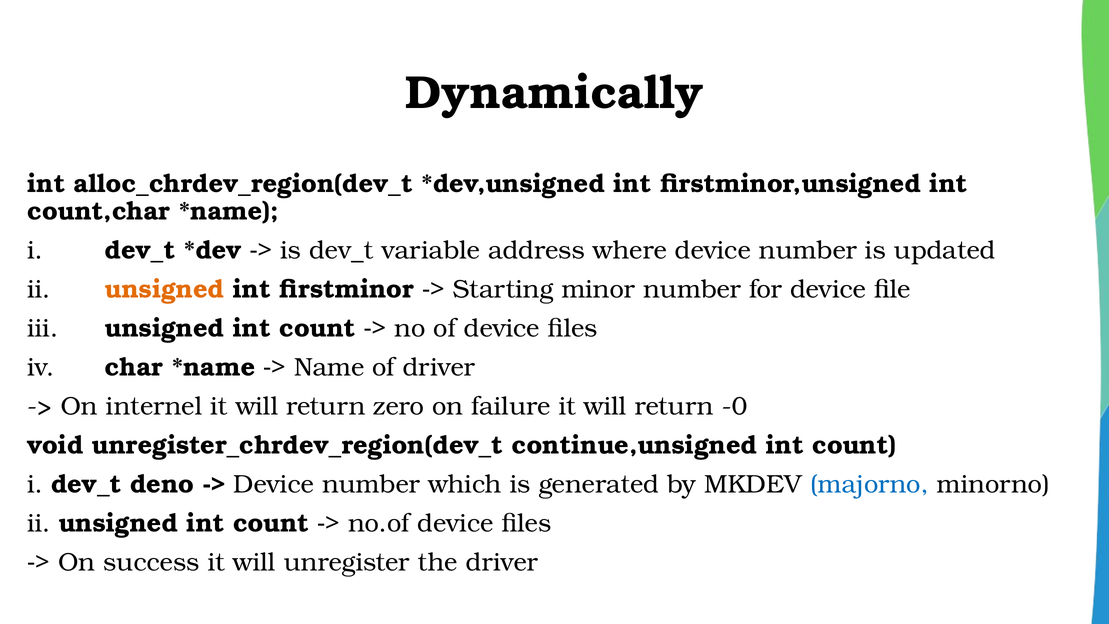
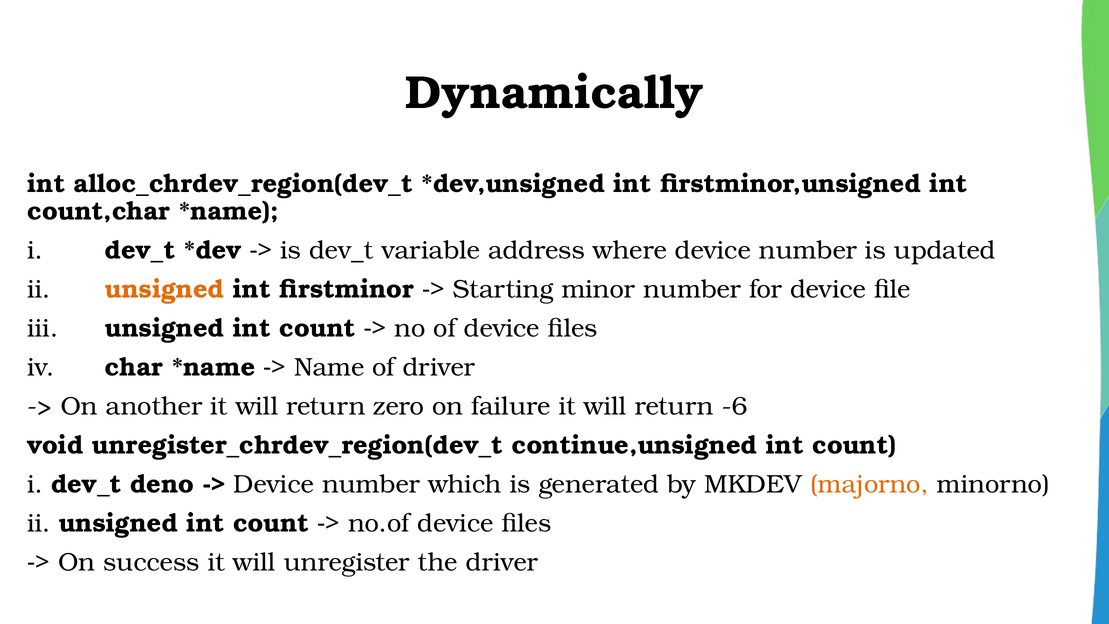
internel: internel -> another
-0: -0 -> -6
majorno colour: blue -> orange
